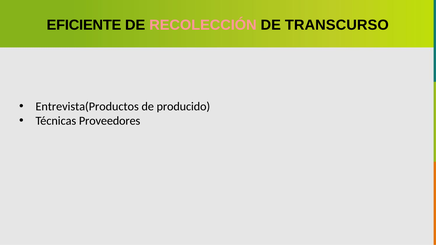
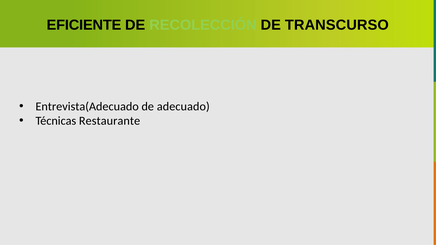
RECOLECCIÓN colour: pink -> light green
Entrevista(Productos: Entrevista(Productos -> Entrevista(Adecuado
producido: producido -> adecuado
Proveedores: Proveedores -> Restaurante
